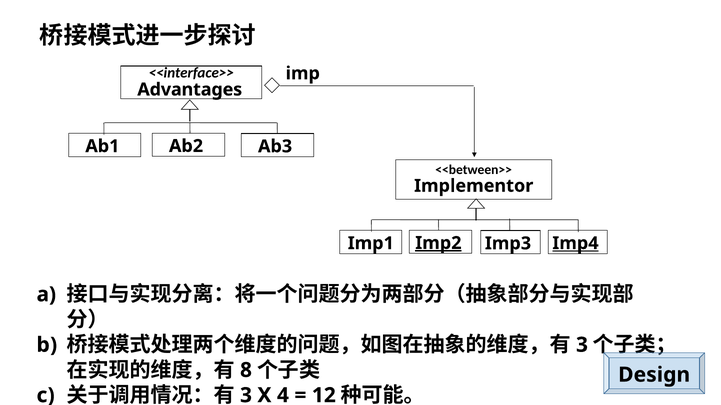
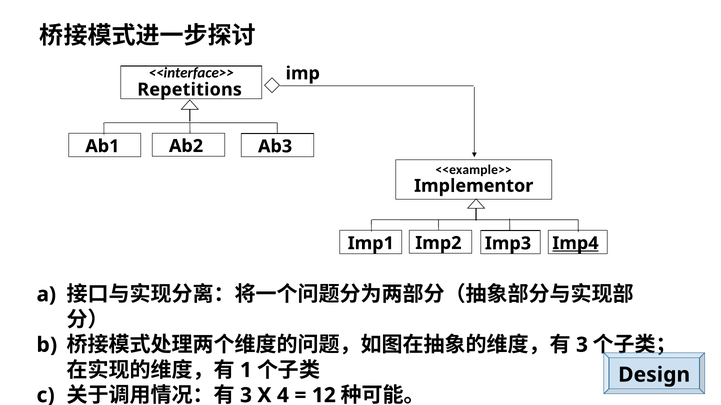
Advantages: Advantages -> Repetitions
<<between>>: <<between>> -> <<example>>
Imp2 underline: present -> none
8: 8 -> 1
